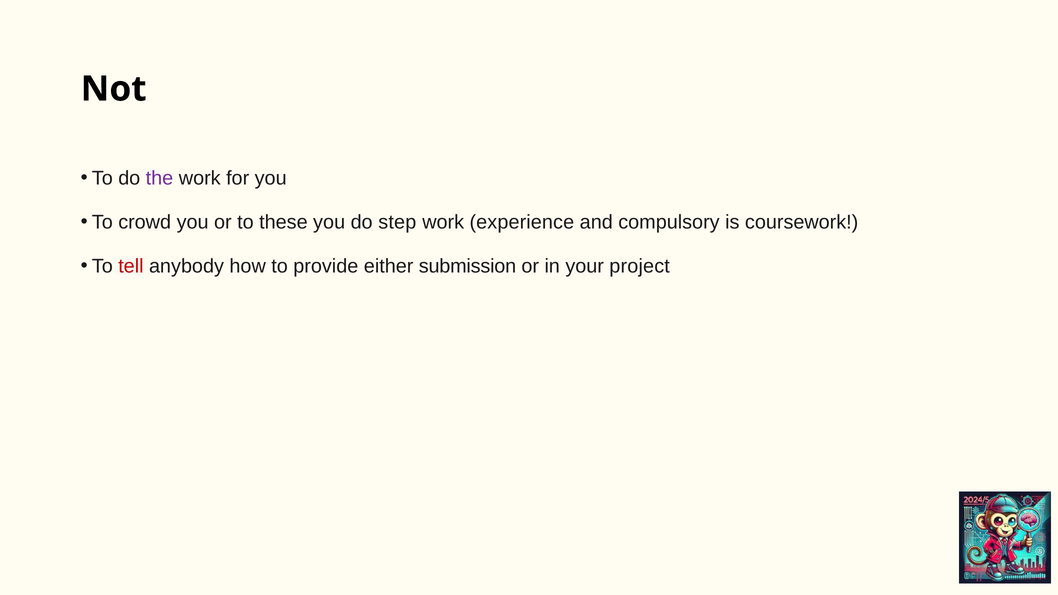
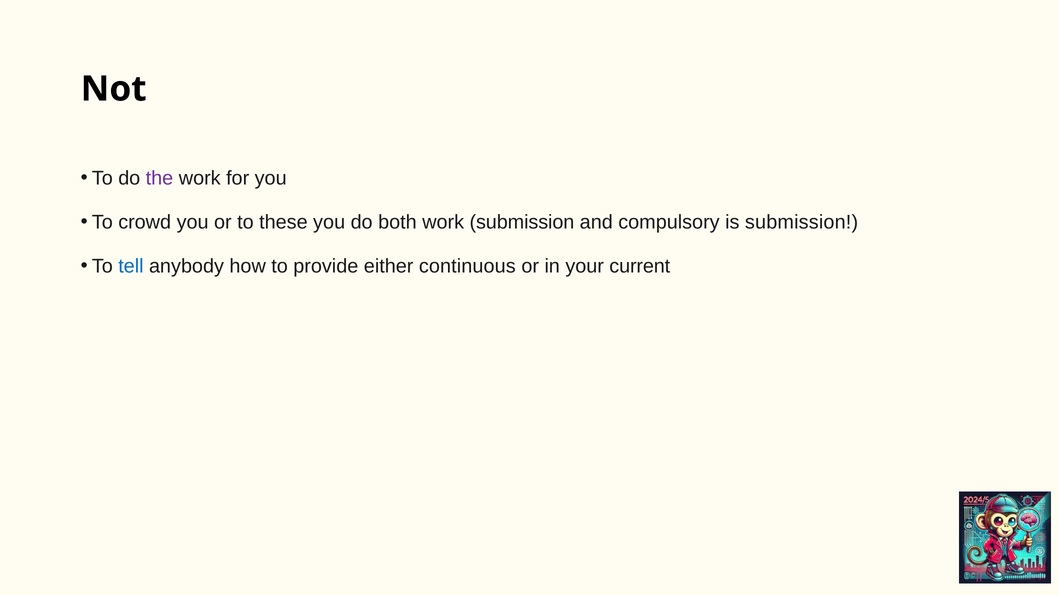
step: step -> both
work experience: experience -> submission
is coursework: coursework -> submission
tell colour: red -> blue
submission: submission -> continuous
project: project -> current
